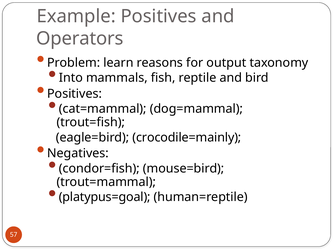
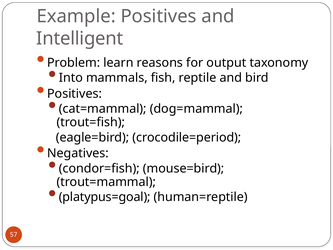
Operators: Operators -> Intelligent
crocodile=mainly: crocodile=mainly -> crocodile=period
